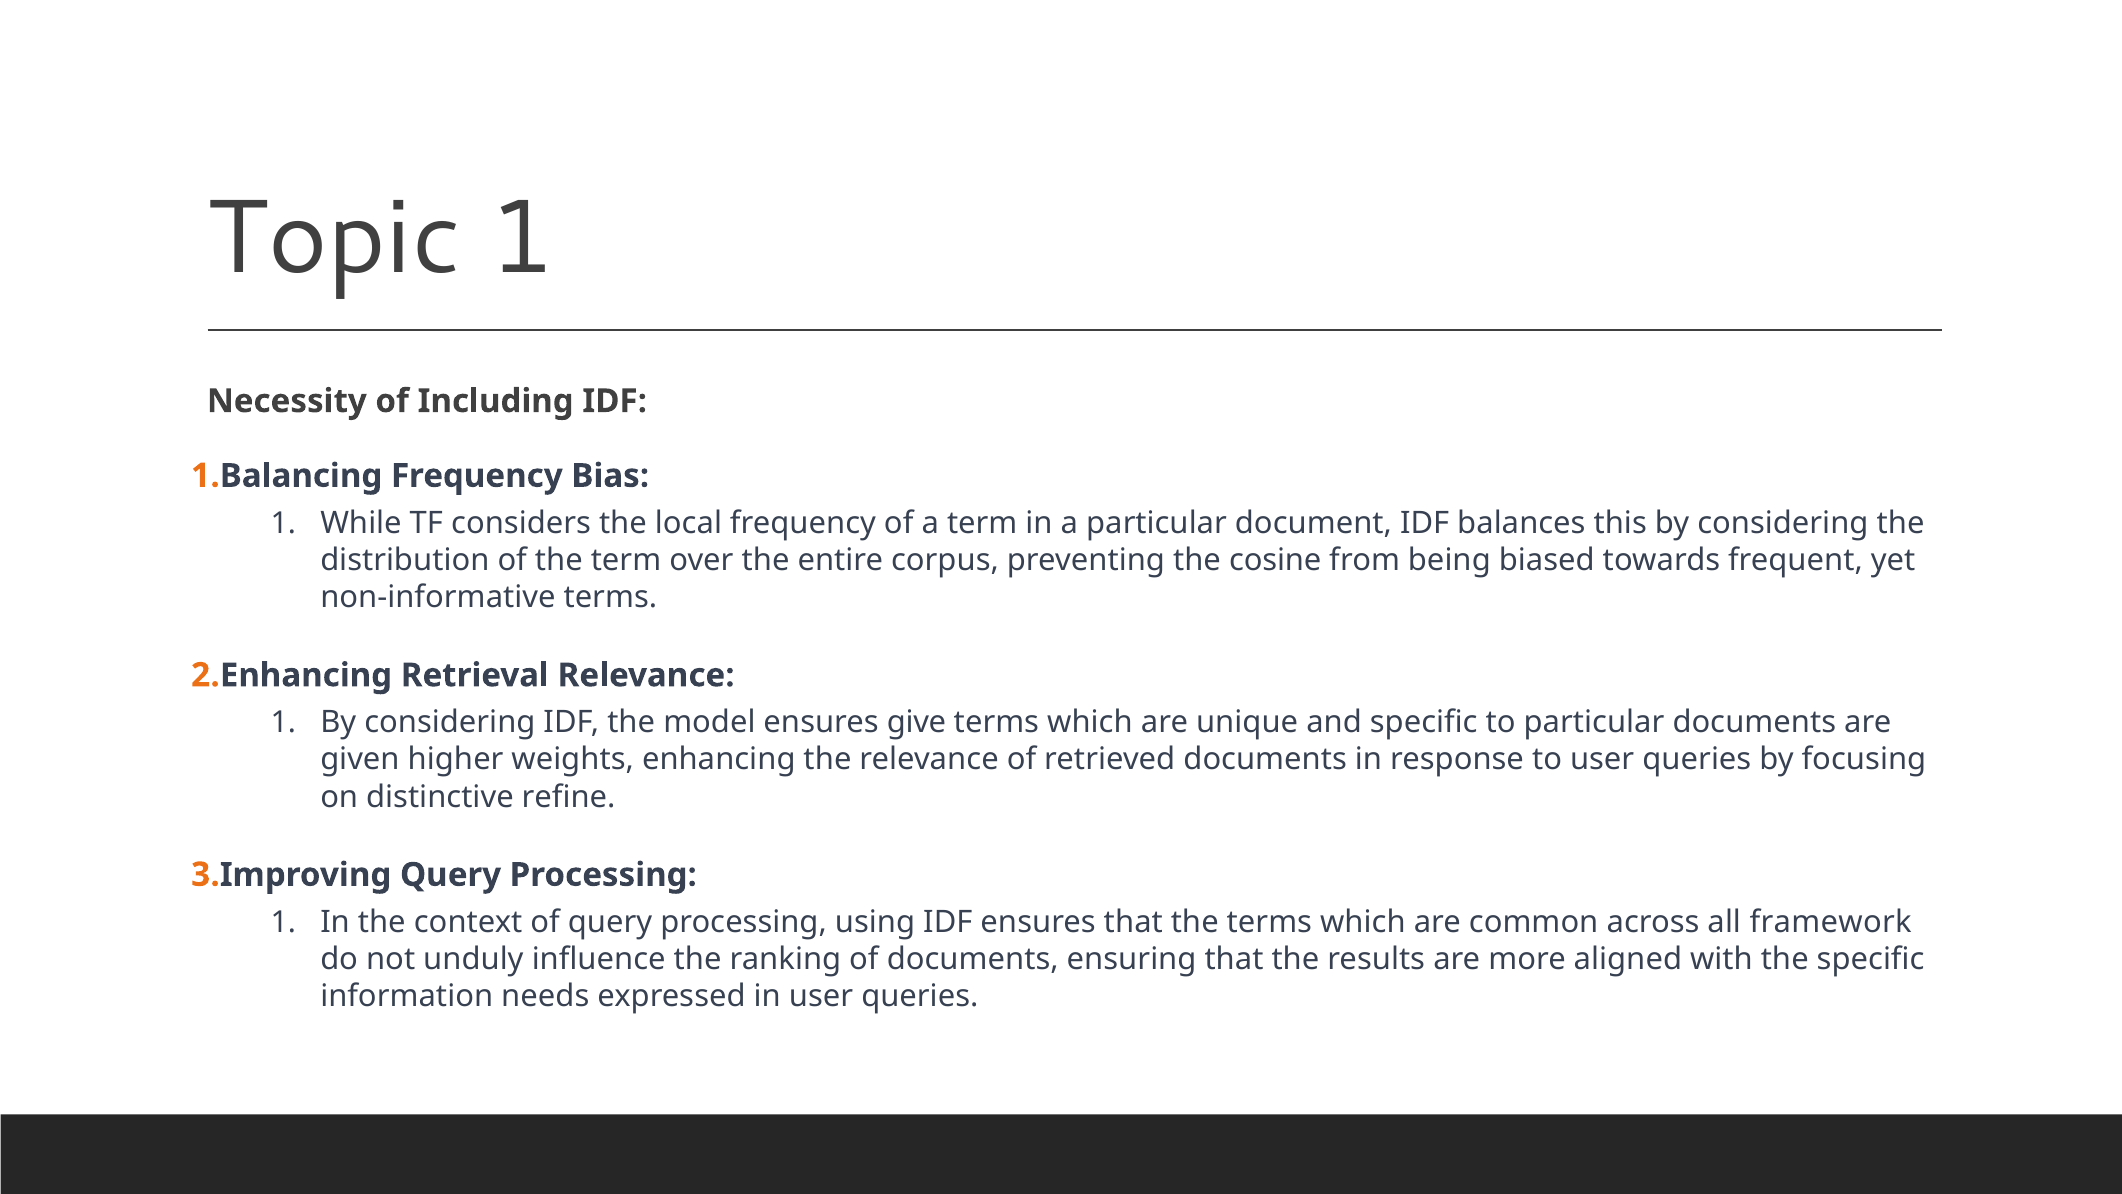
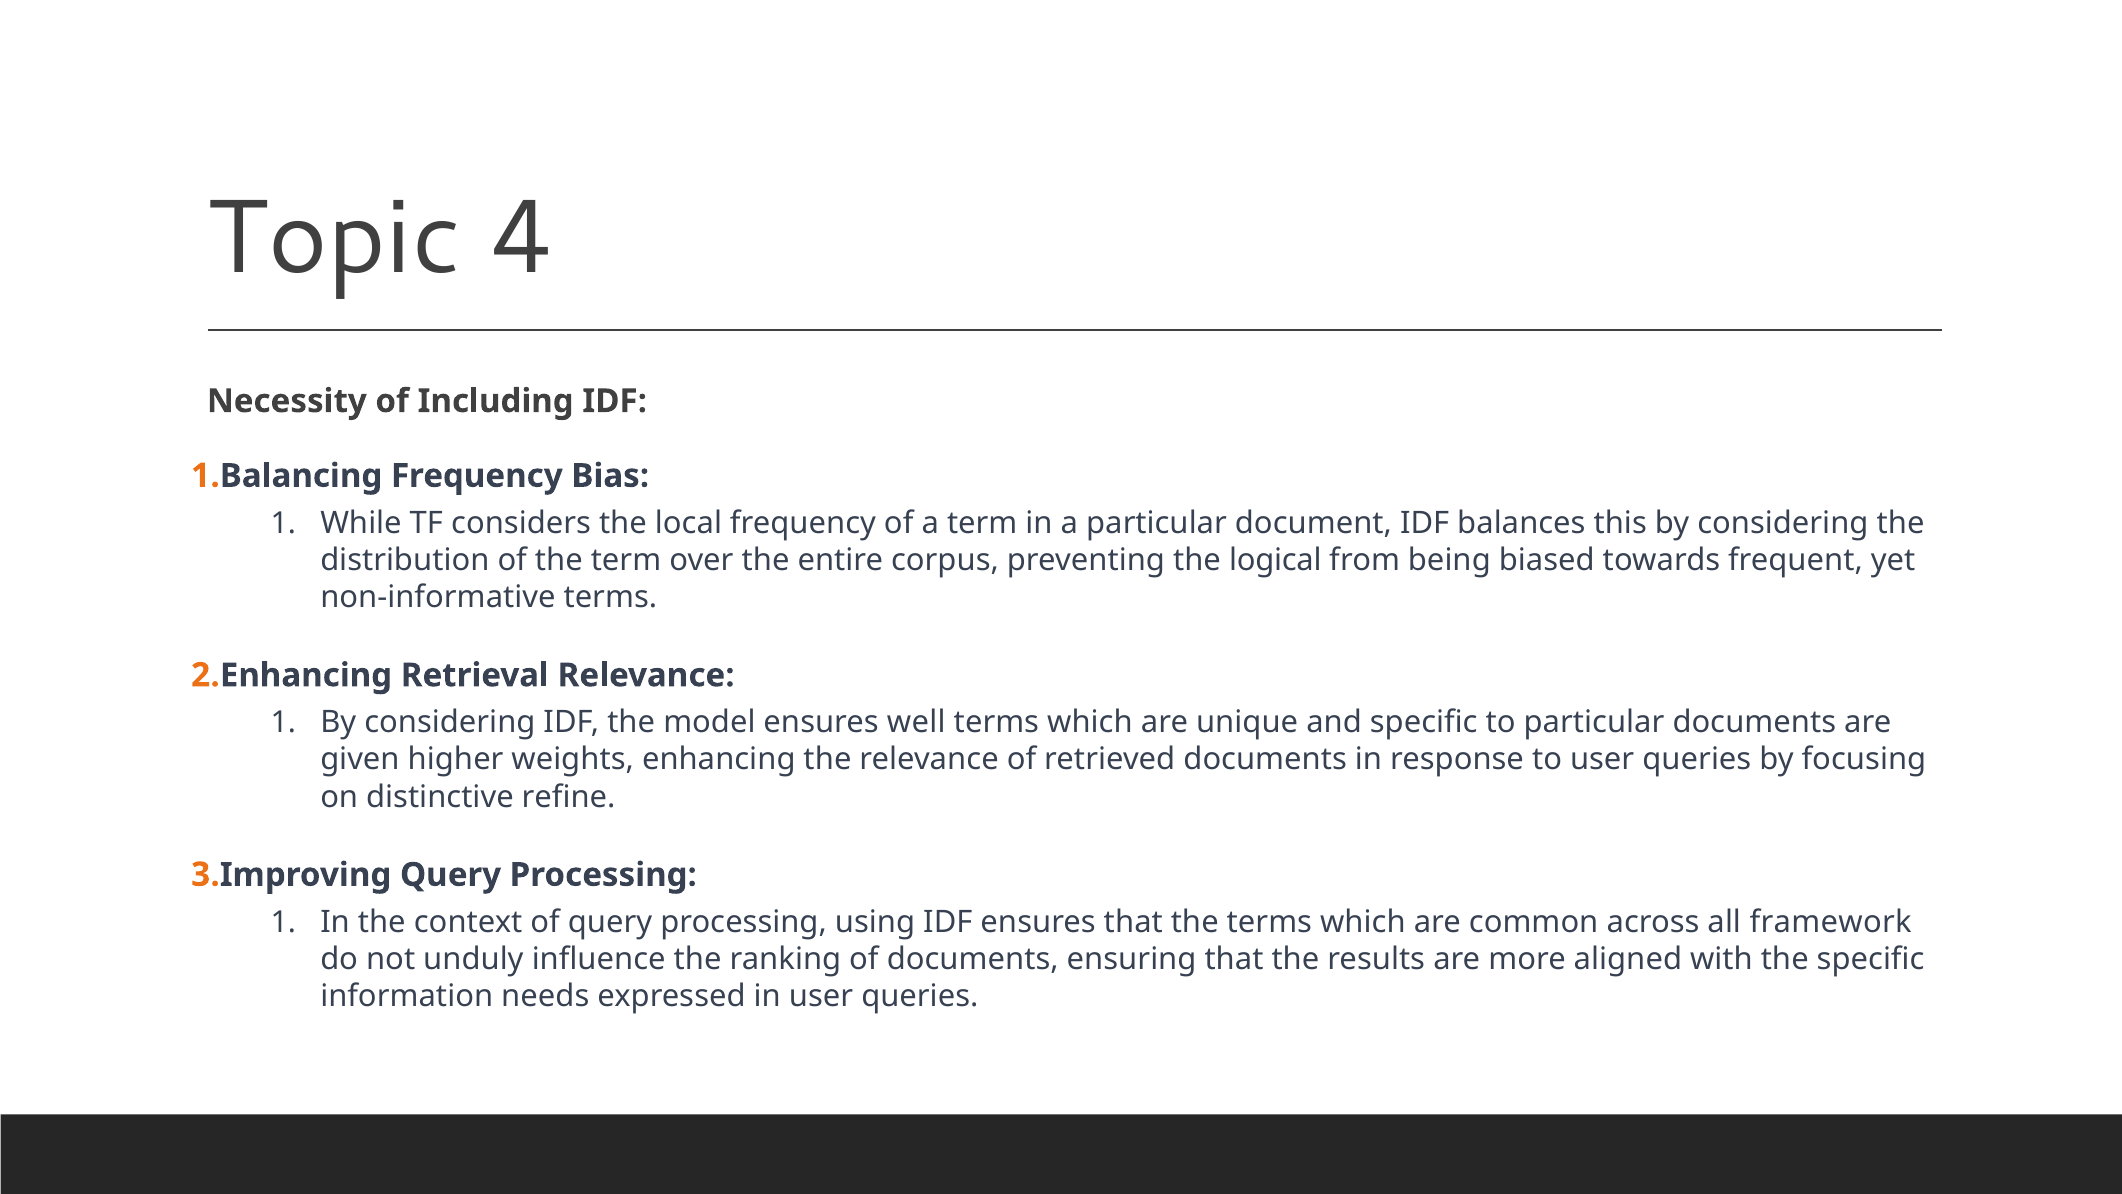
Topic 1: 1 -> 4
cosine: cosine -> logical
give: give -> well
